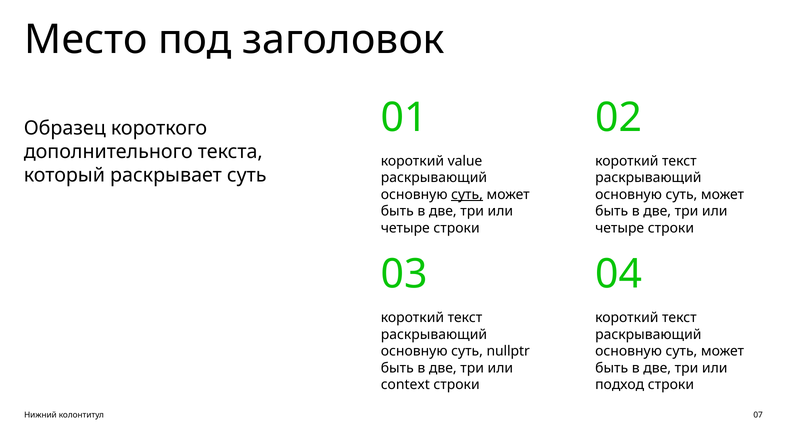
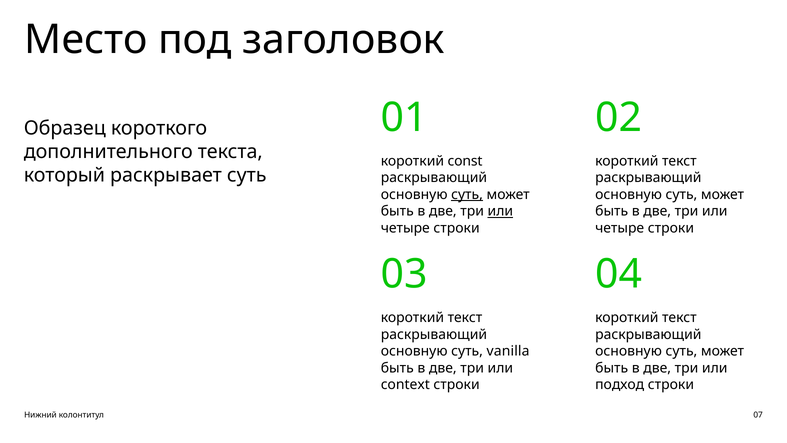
value: value -> const
или at (500, 211) underline: none -> present
nullptr: nullptr -> vanilla
